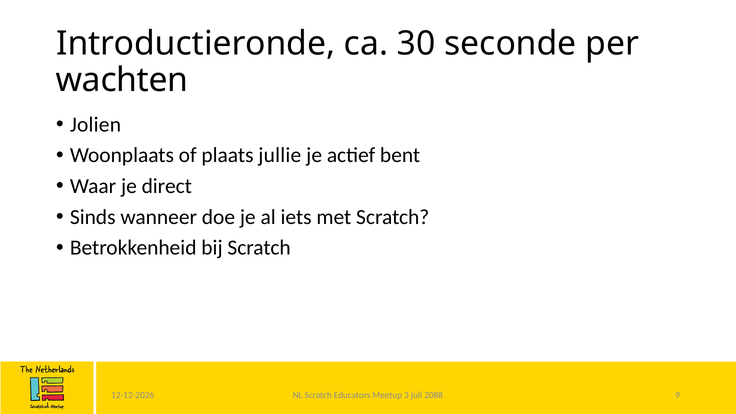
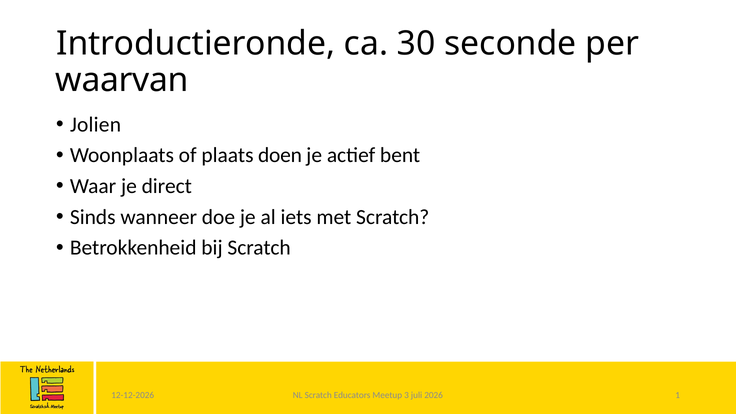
wachten: wachten -> waarvan
jullie: jullie -> doen
9: 9 -> 1
2088: 2088 -> 2026
